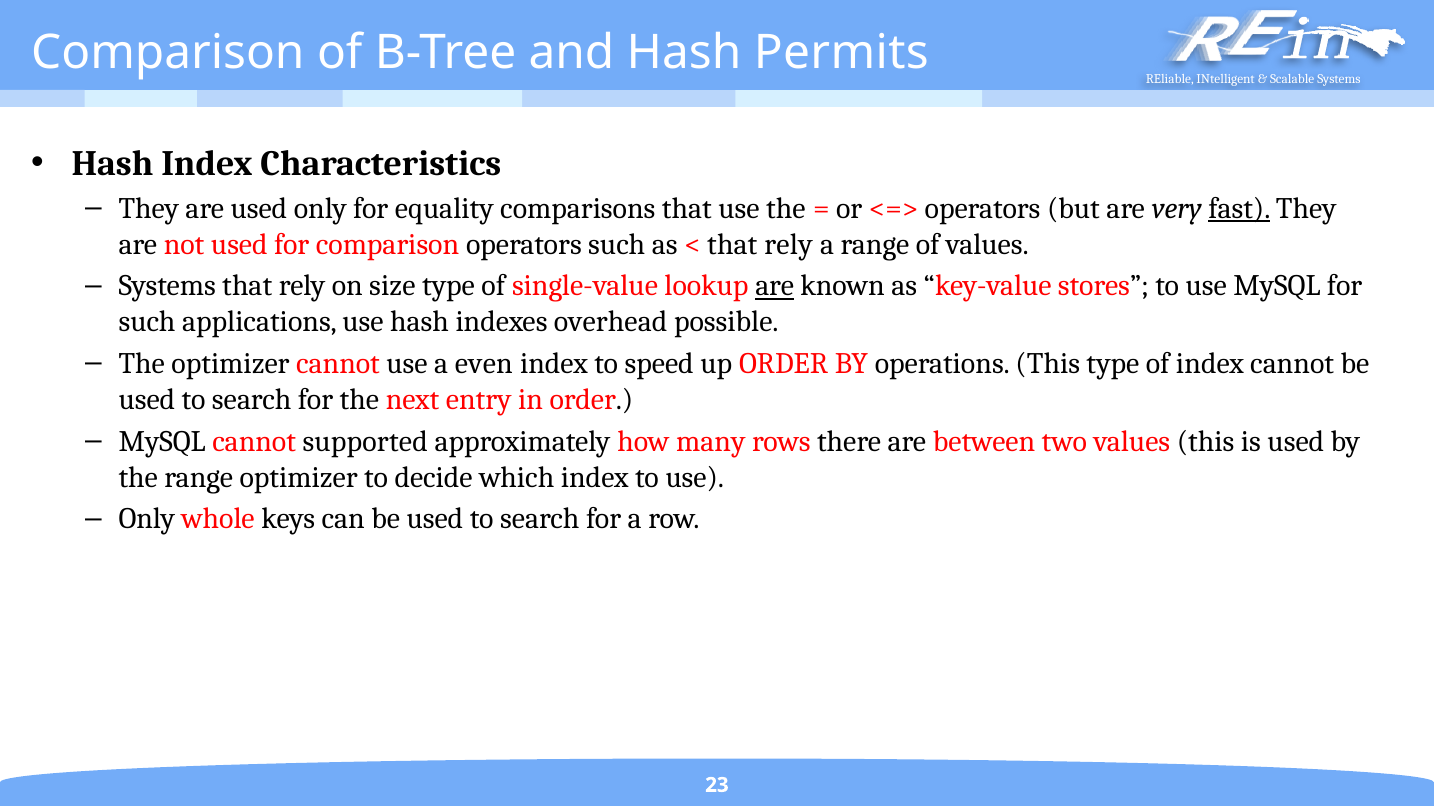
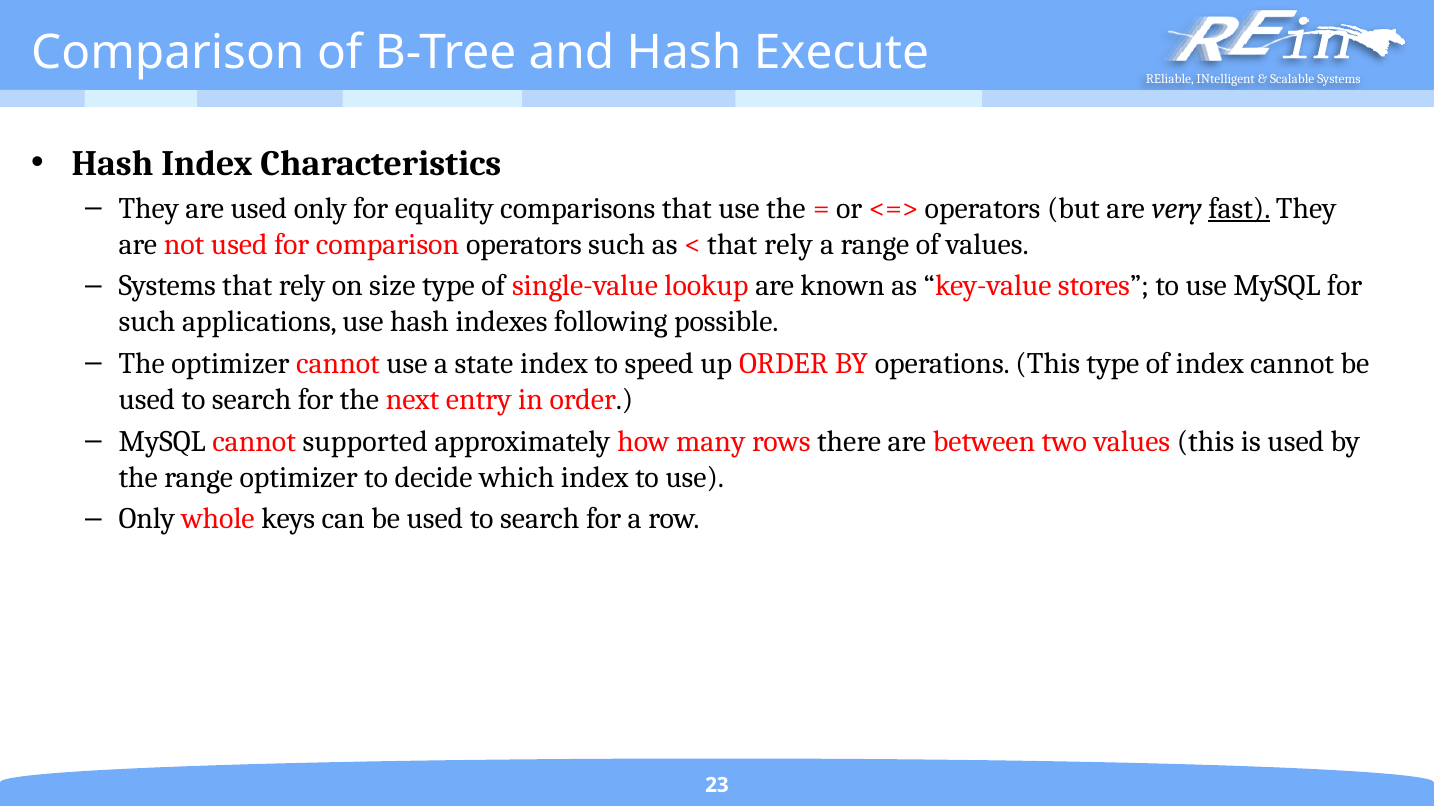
Permits: Permits -> Execute
are at (775, 286) underline: present -> none
overhead: overhead -> following
even: even -> state
